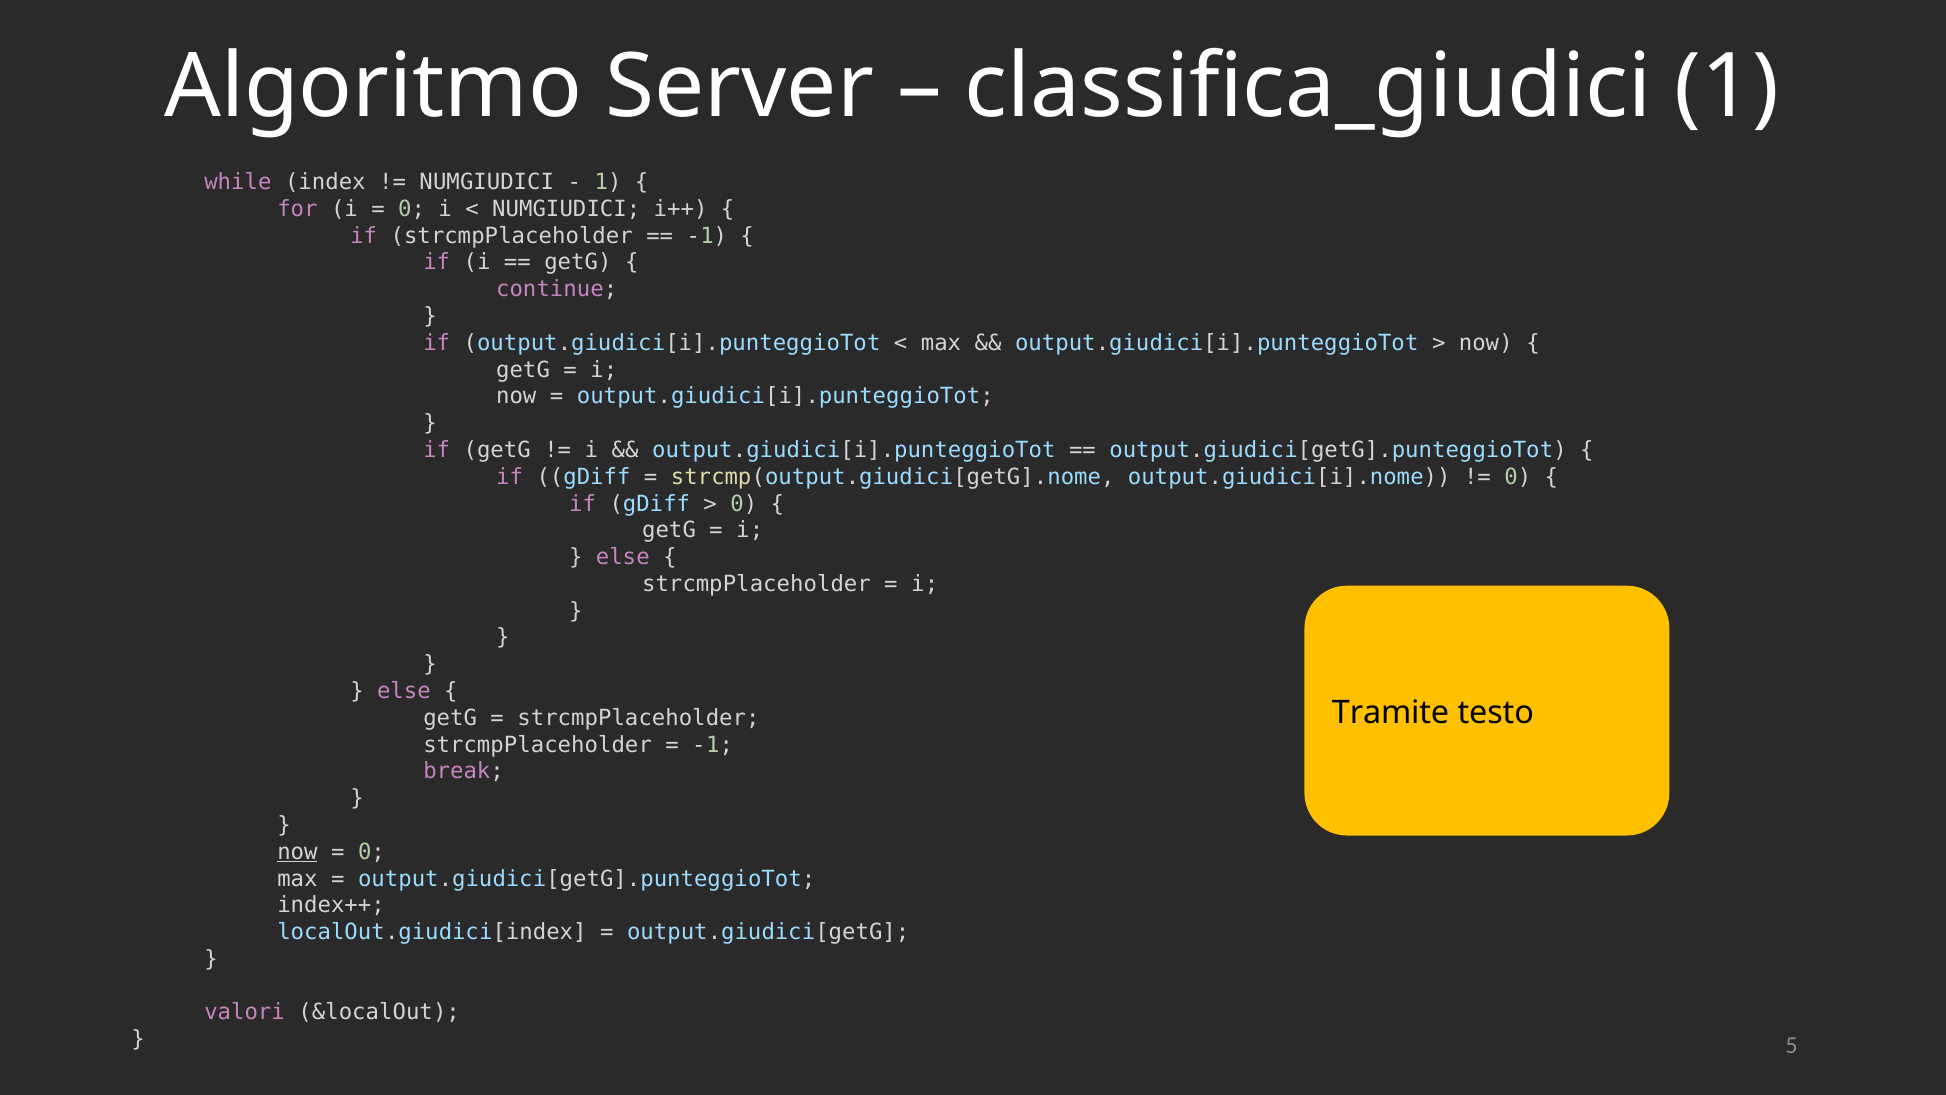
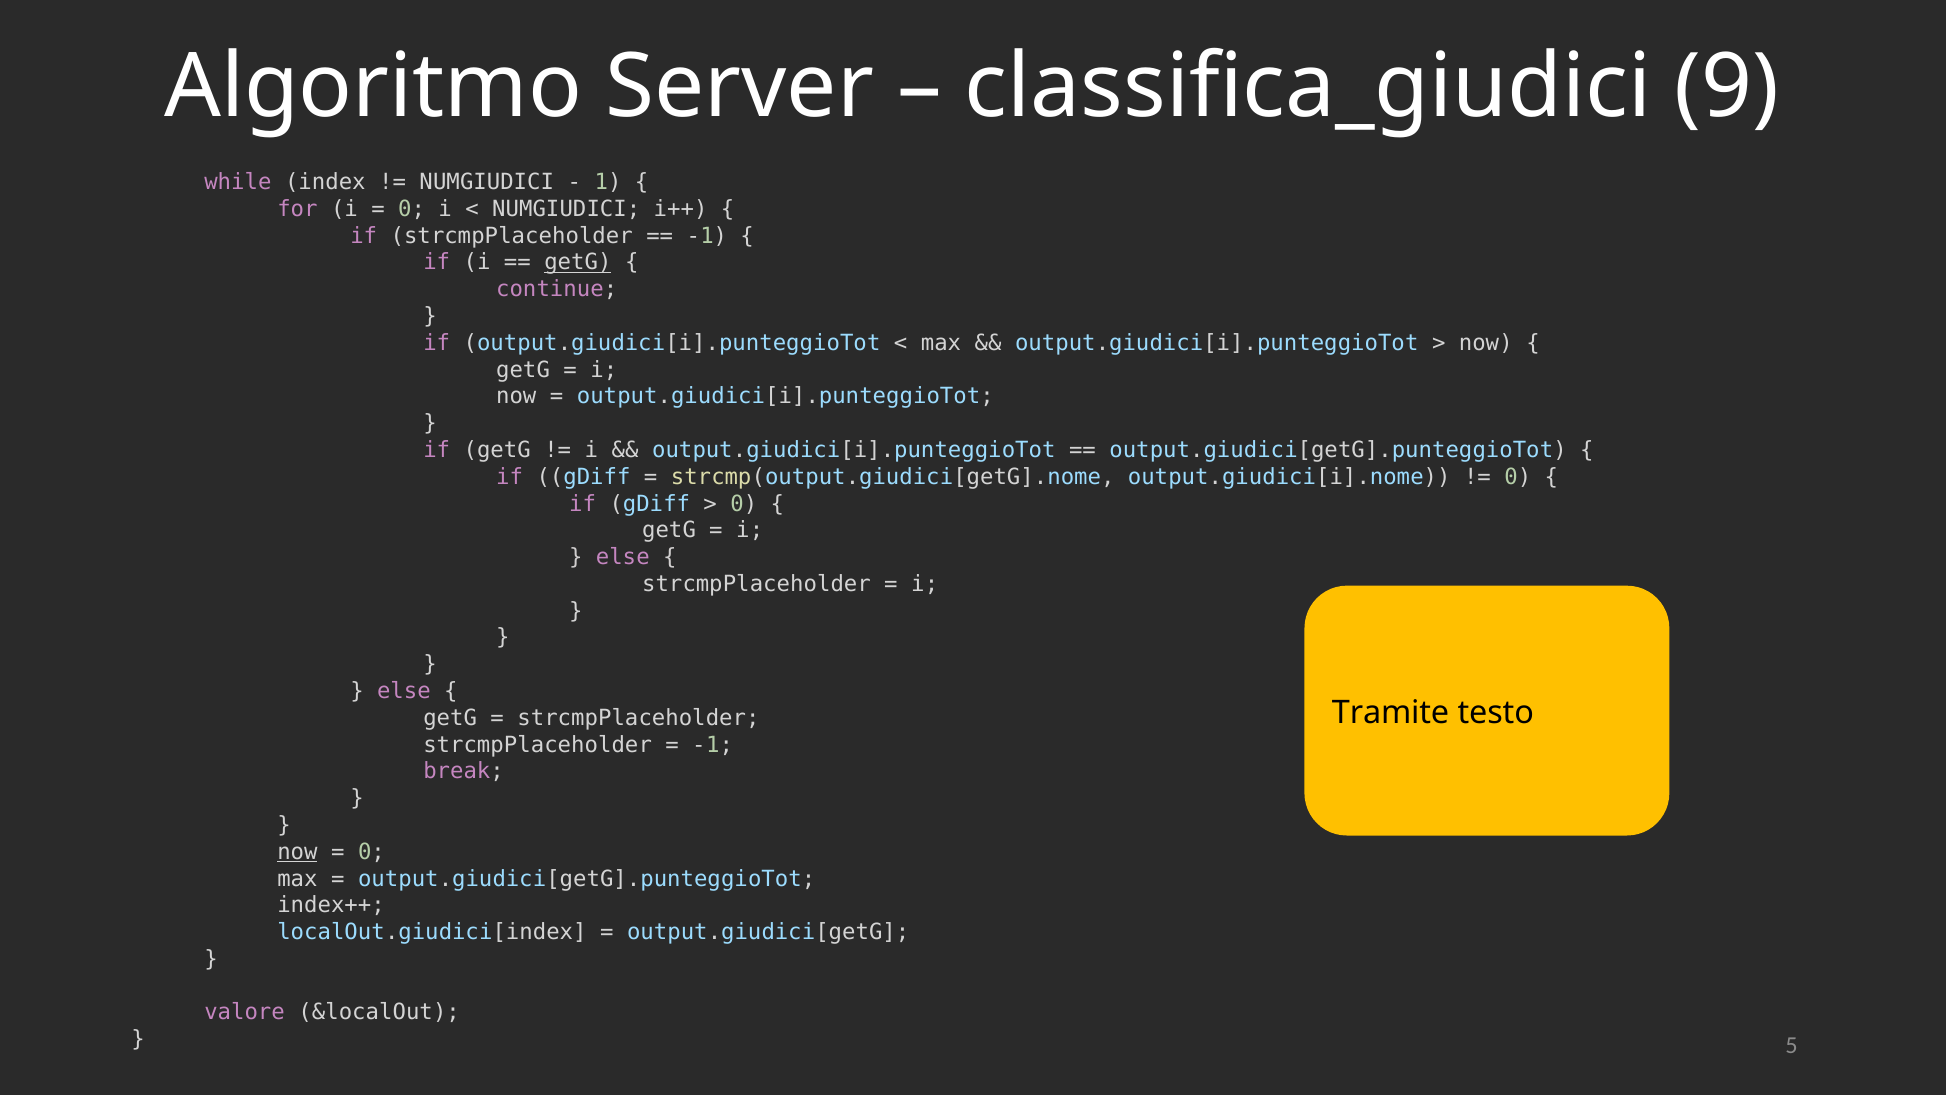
classifica_giudici 1: 1 -> 9
getG at (578, 263) underline: none -> present
valori: valori -> valore
